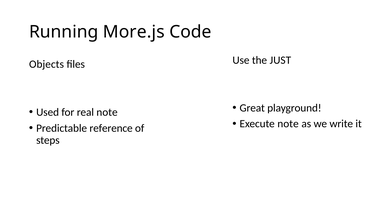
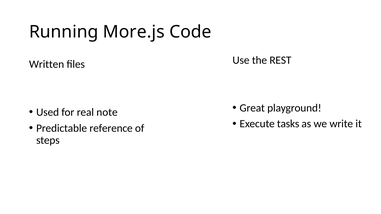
JUST: JUST -> REST
Objects: Objects -> Written
Execute note: note -> tasks
